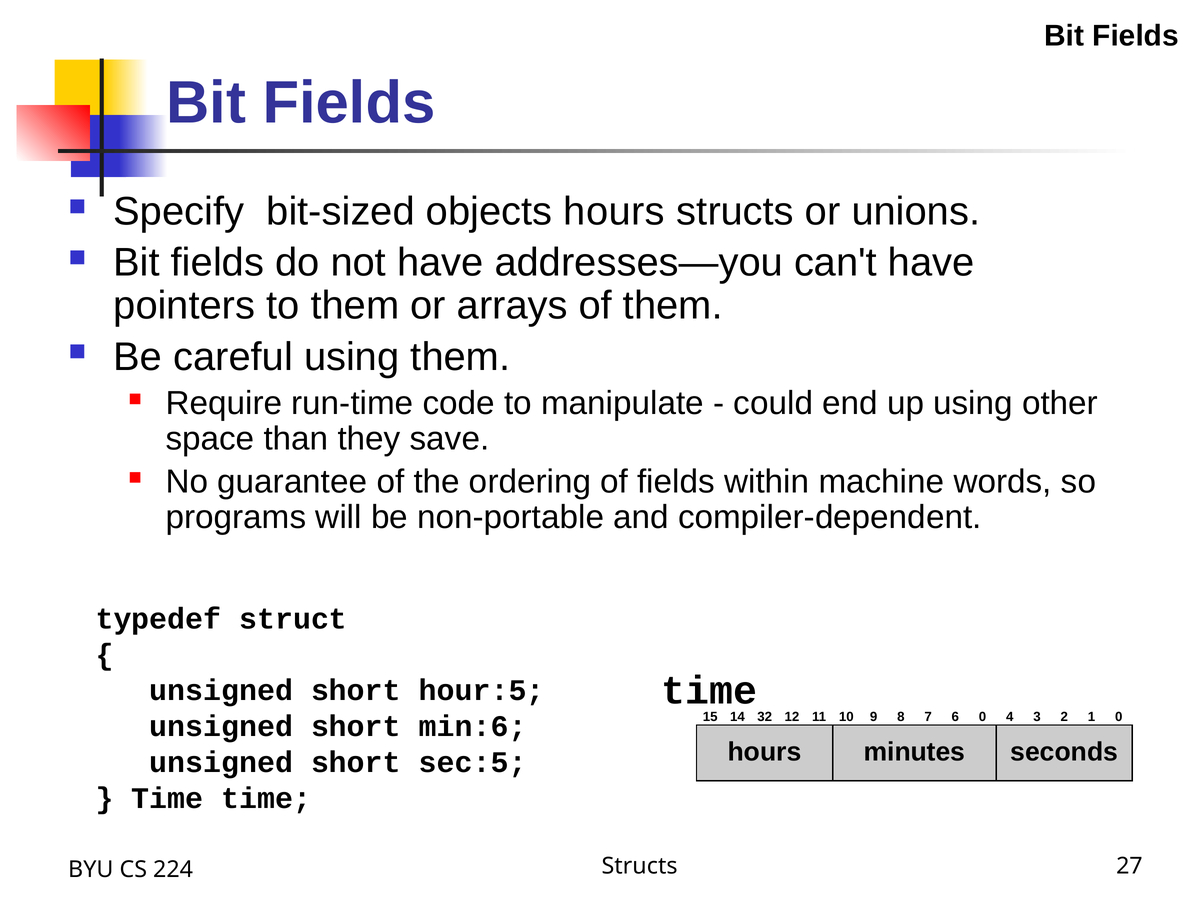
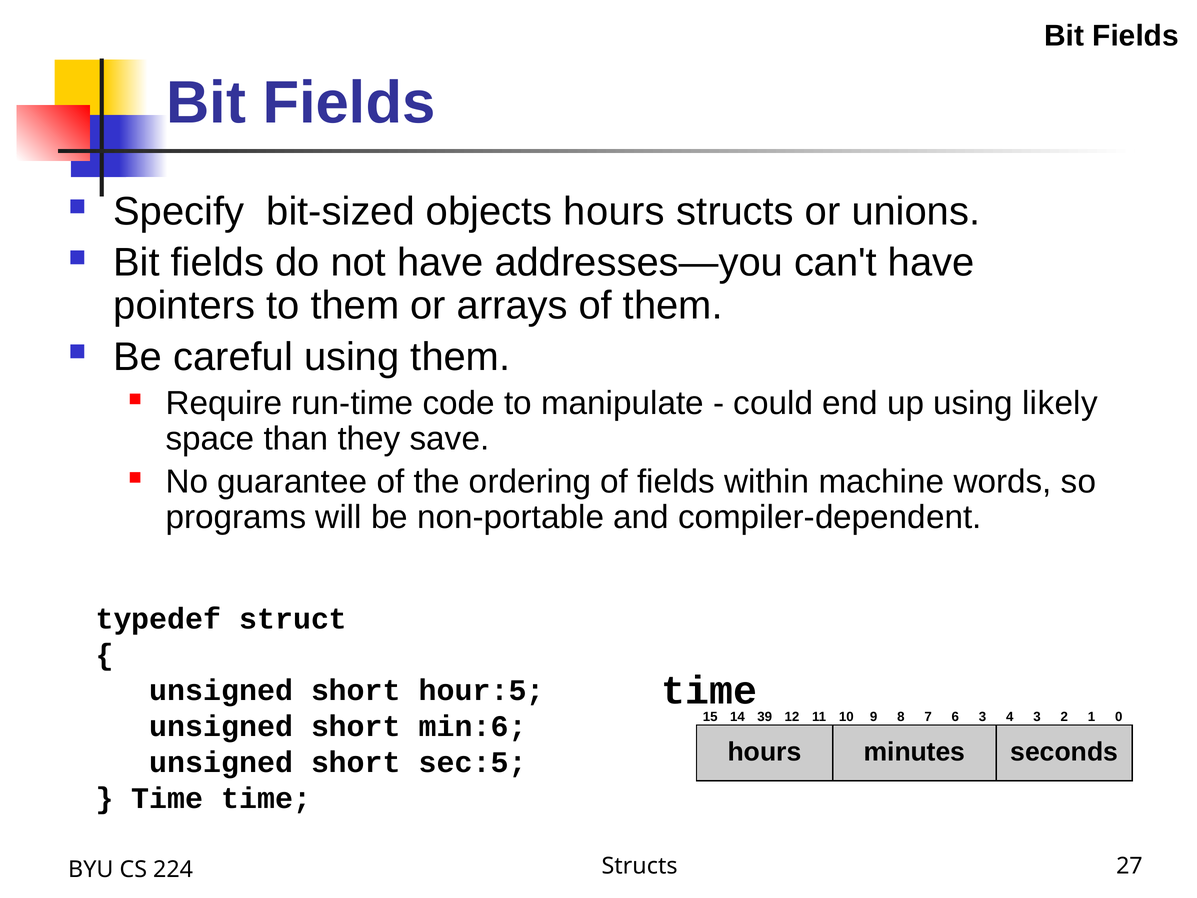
other: other -> likely
32: 32 -> 39
6 0: 0 -> 3
